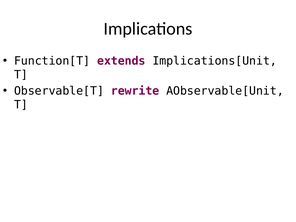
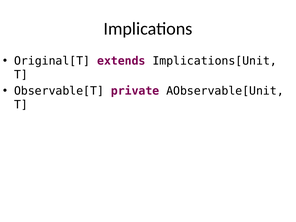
Function[T: Function[T -> Original[T
rewrite: rewrite -> private
